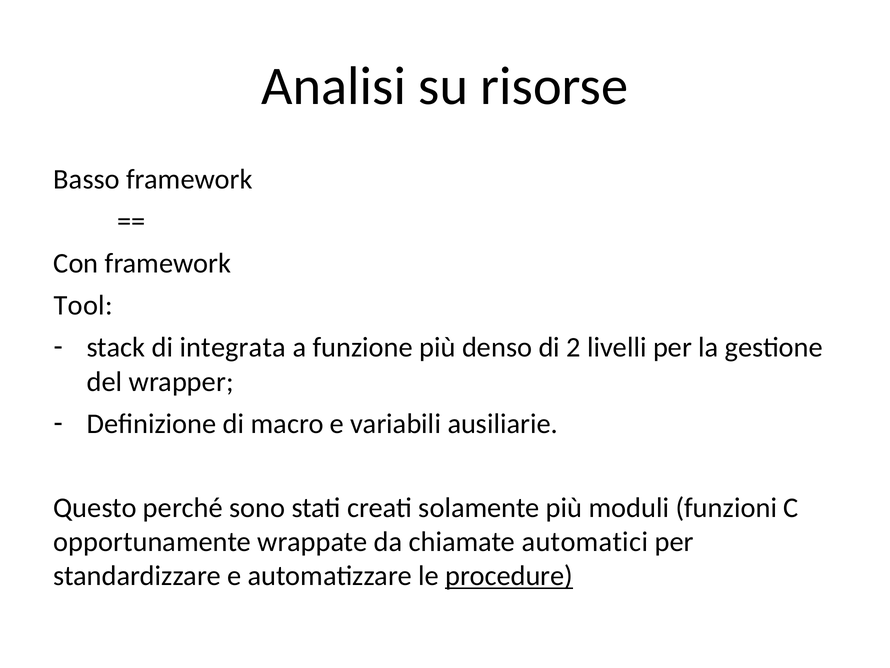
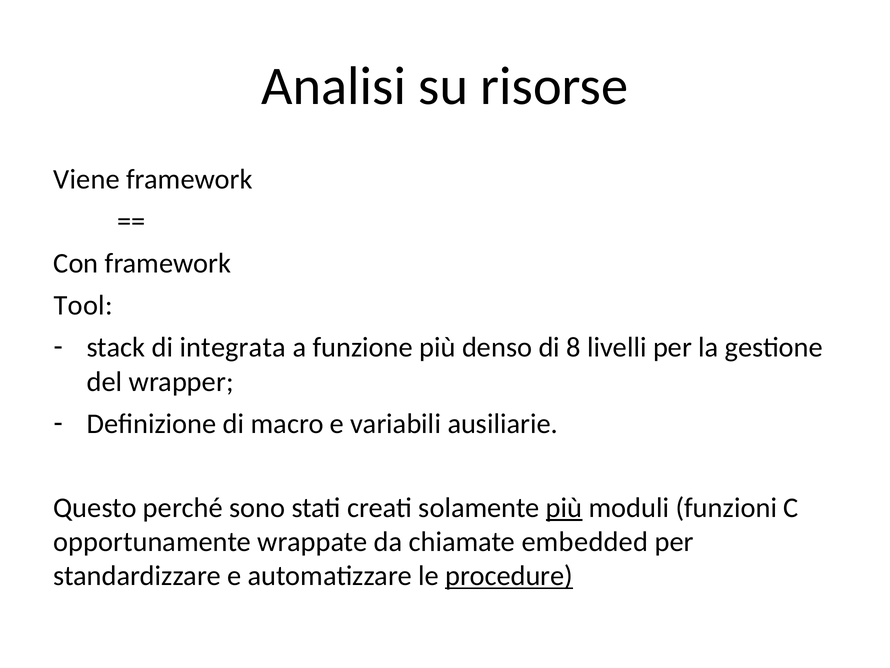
Basso: Basso -> Viene
2: 2 -> 8
più at (564, 507) underline: none -> present
automatici: automatici -> embedded
